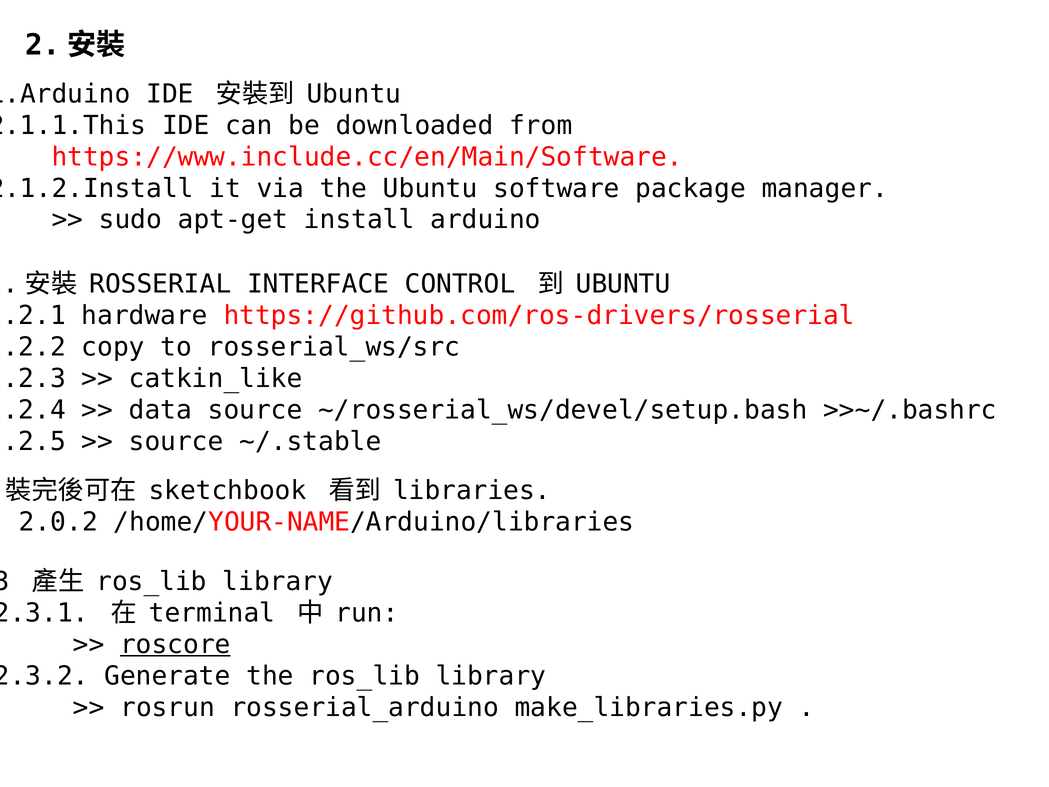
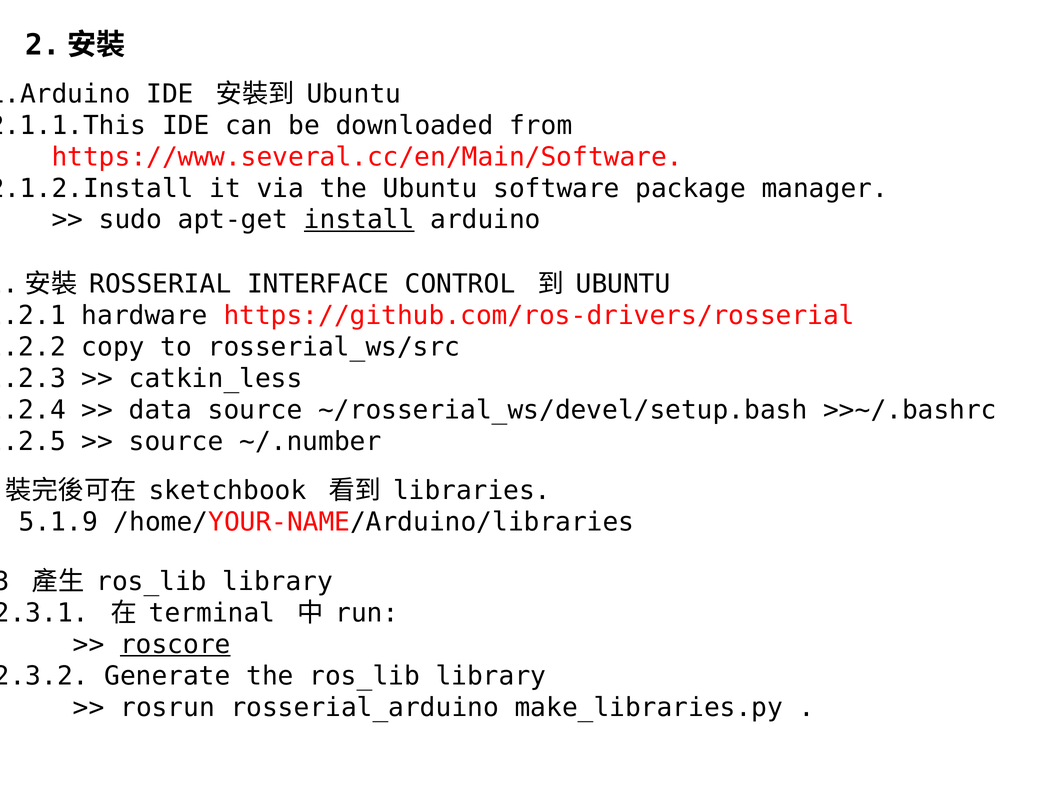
https://www.include.cc/en/Main/Software: https://www.include.cc/en/Main/Software -> https://www.several.cc/en/Main/Software
install underline: none -> present
catkin_like: catkin_like -> catkin_less
~/.stable: ~/.stable -> ~/.number
2.0.2: 2.0.2 -> 5.1.9
